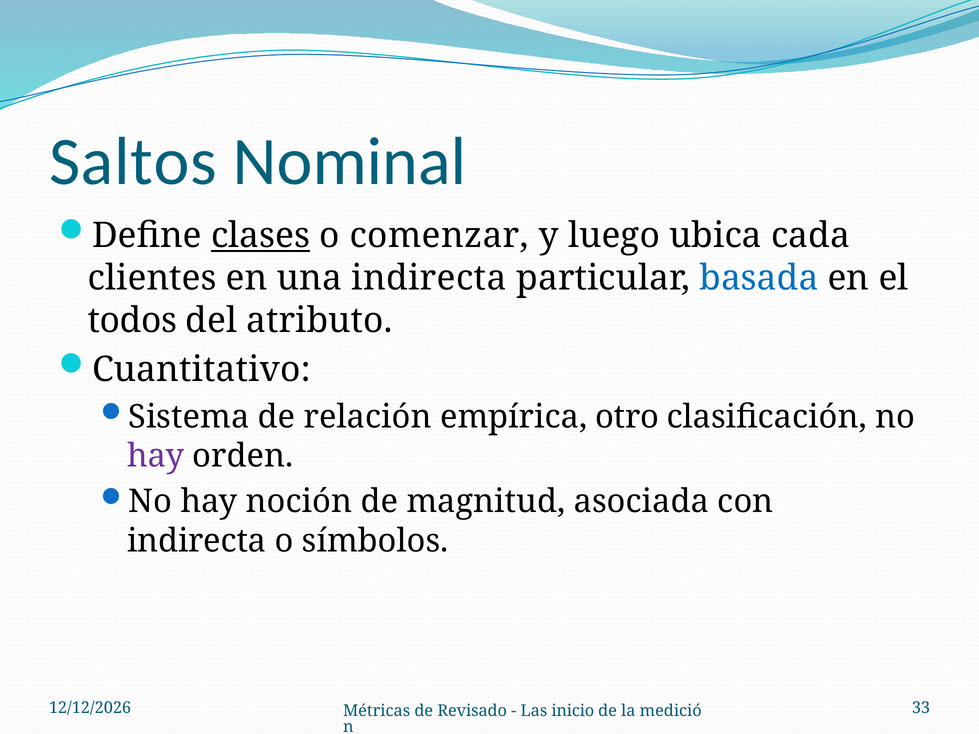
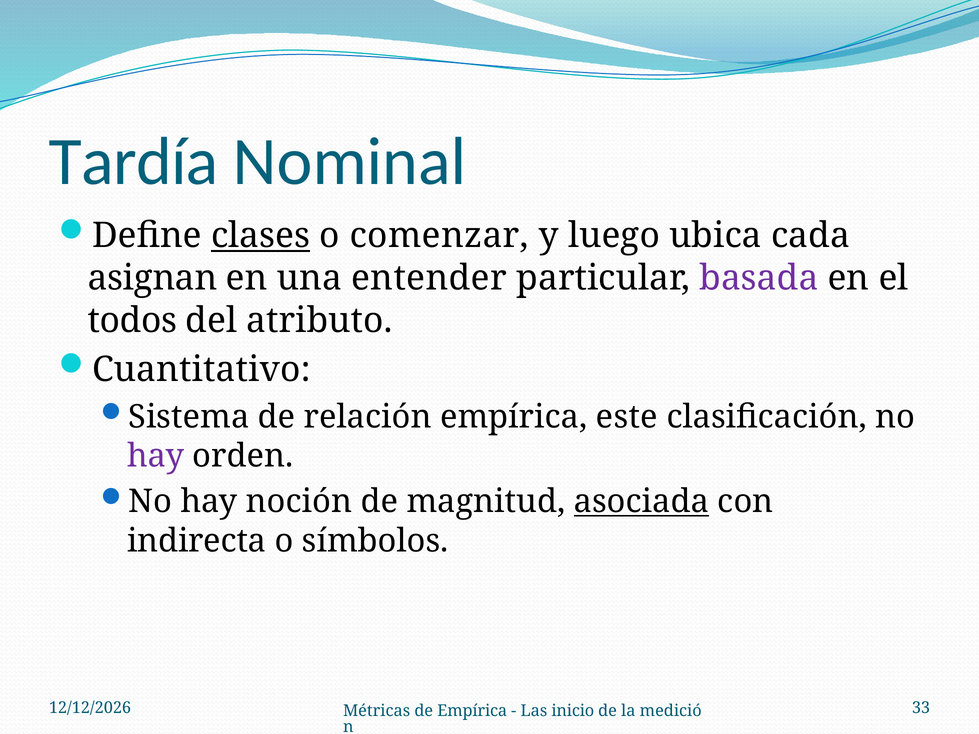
Saltos: Saltos -> Tardía
clientes: clientes -> asignan
una indirecta: indirecta -> entender
basada colour: blue -> purple
otro: otro -> este
asociada underline: none -> present
de Revisado: Revisado -> Empírica
